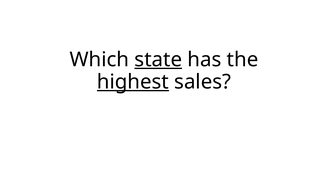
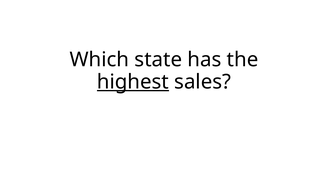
state underline: present -> none
